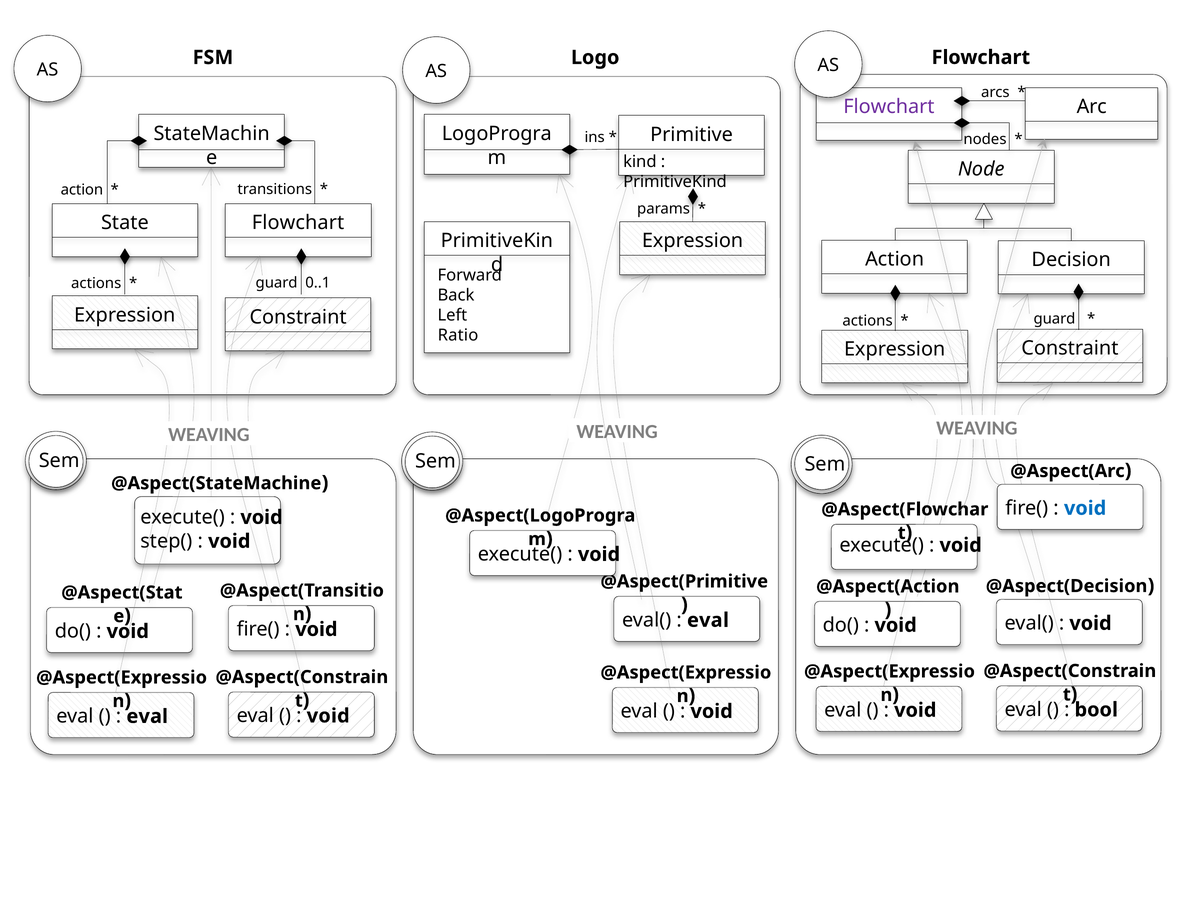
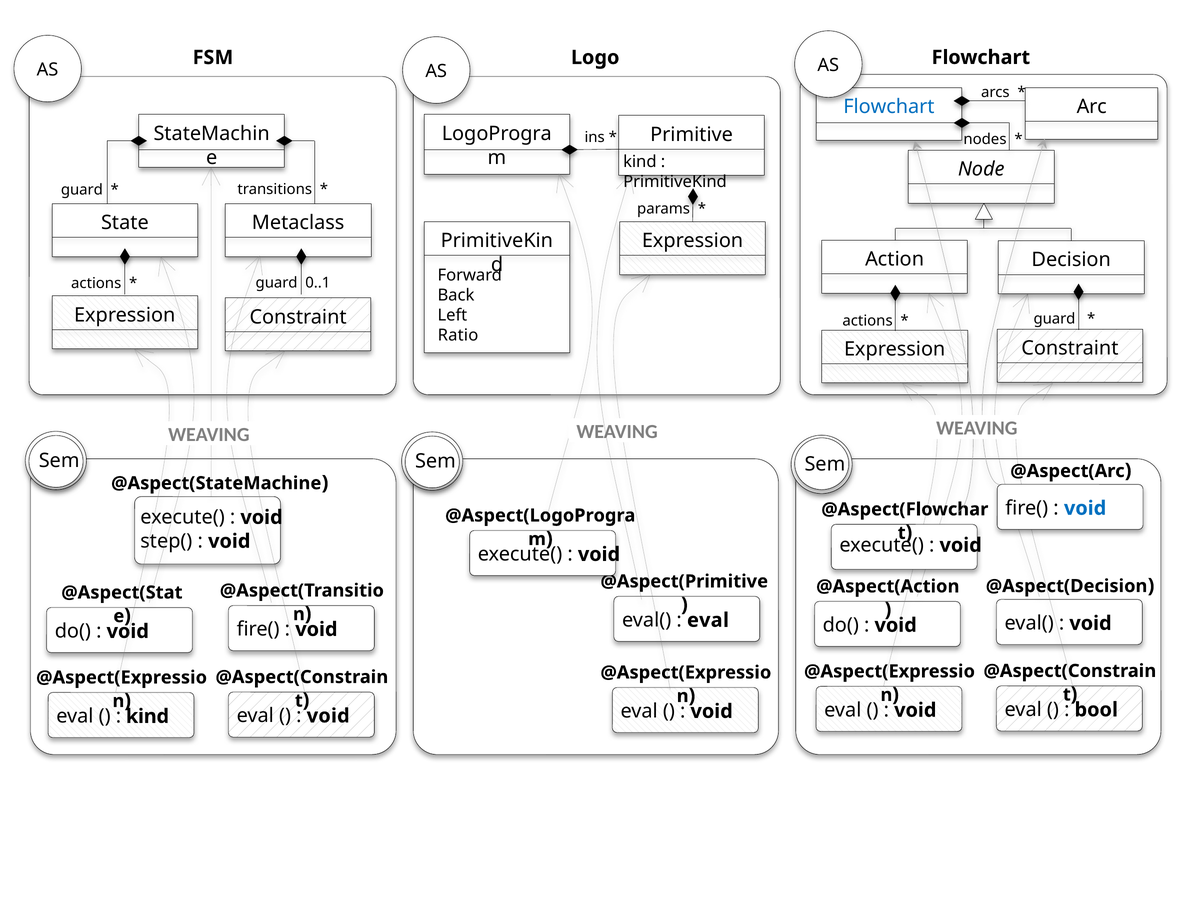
Flowchart at (889, 107) colour: purple -> blue
action at (82, 190): action -> guard
Flowchart at (298, 223): Flowchart -> Metaclass
eval at (147, 716): eval -> kind
